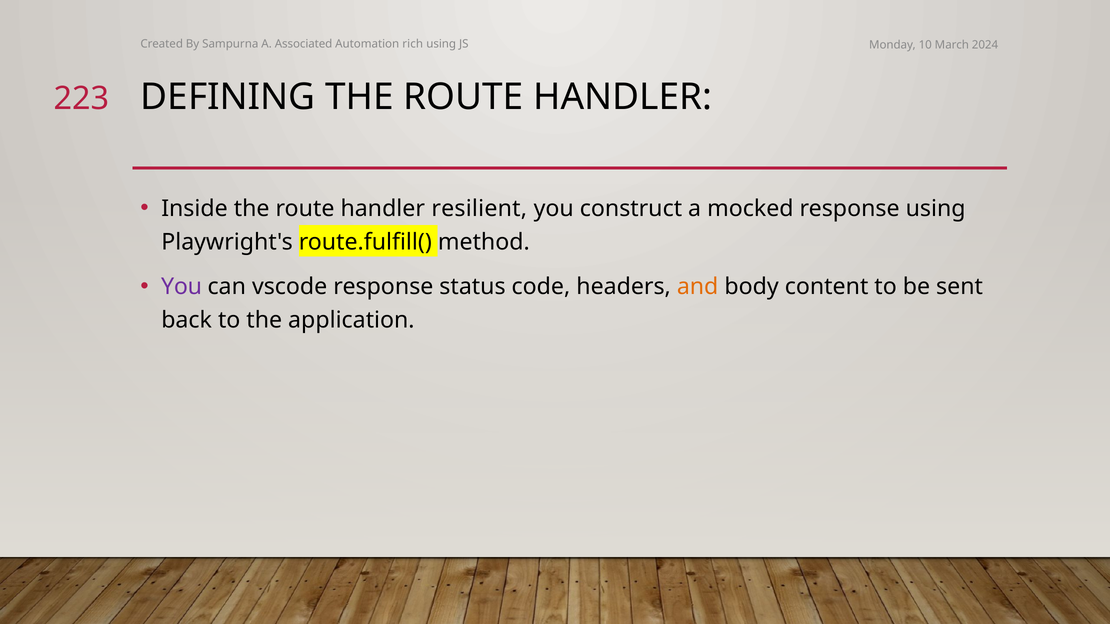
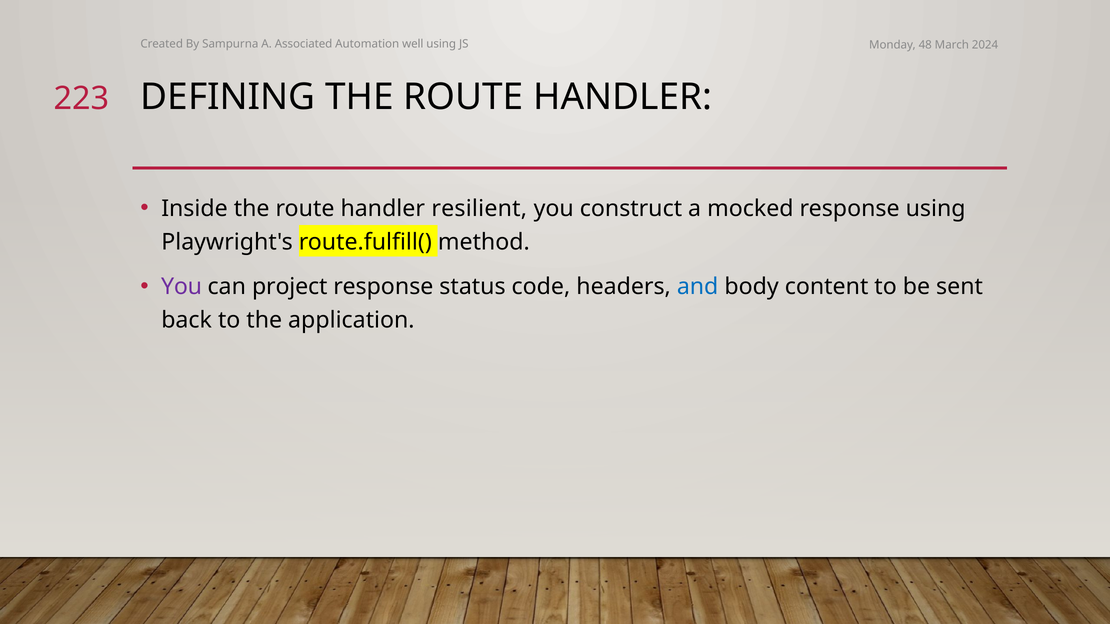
rich: rich -> well
10: 10 -> 48
vscode: vscode -> project
and colour: orange -> blue
